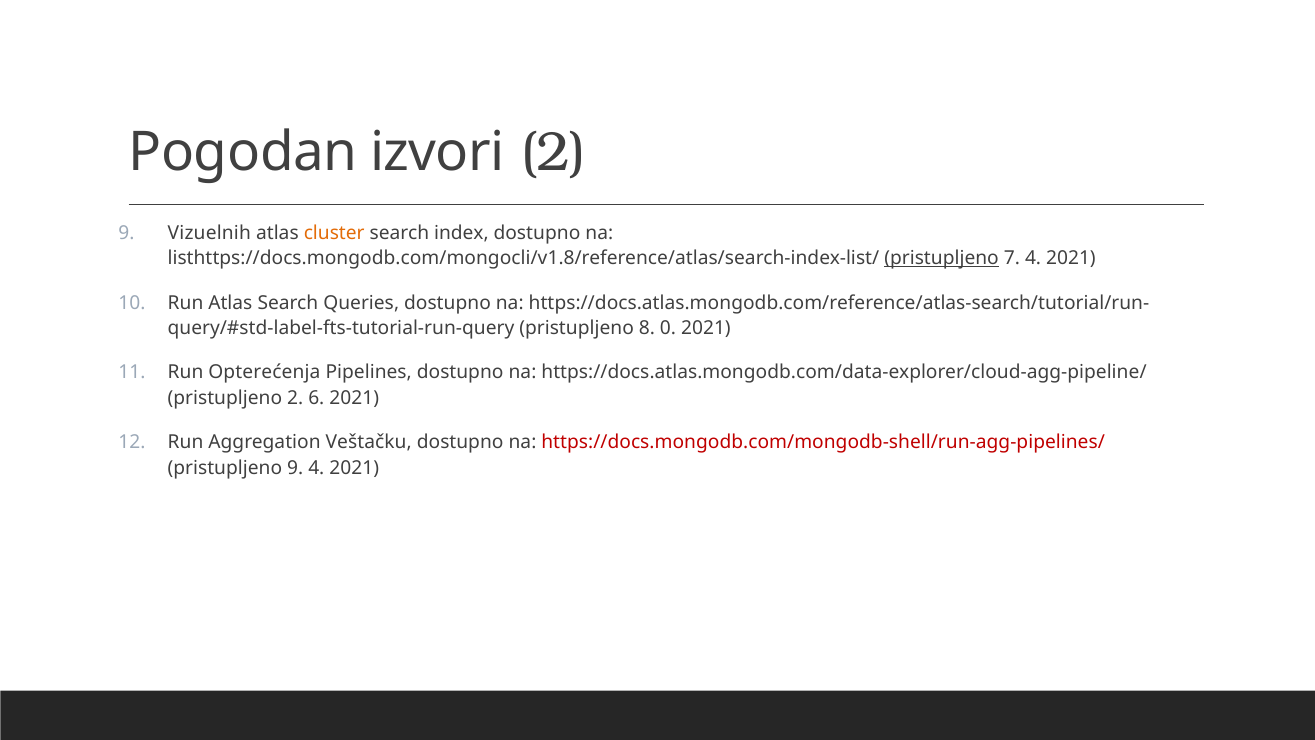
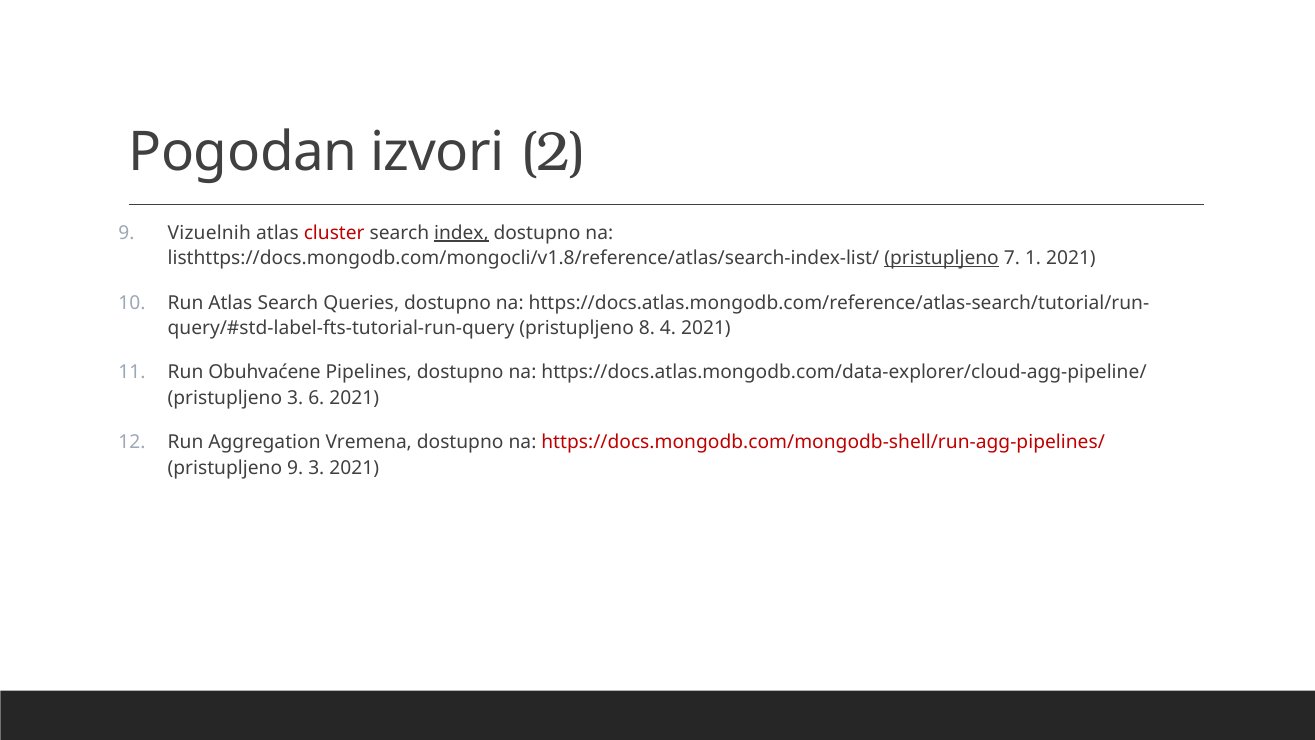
cluster colour: orange -> red
index underline: none -> present
7 4: 4 -> 1
0: 0 -> 4
Opterećenja: Opterećenja -> Obuhvaćene
pristupljeno 2: 2 -> 3
Veštačku: Veštačku -> Vremena
9 4: 4 -> 3
